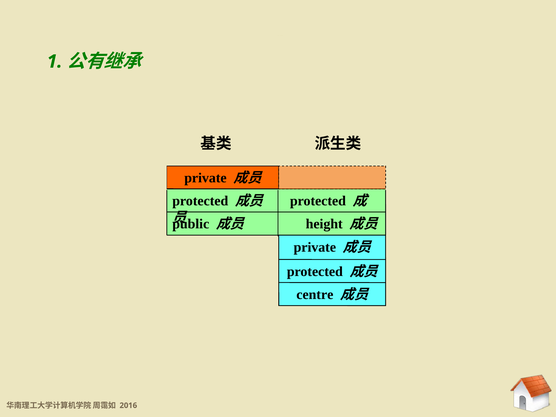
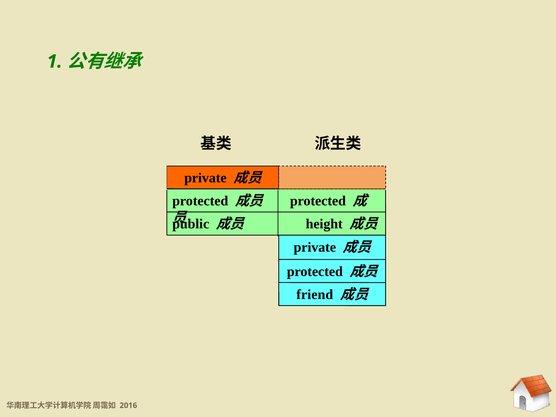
centre: centre -> friend
